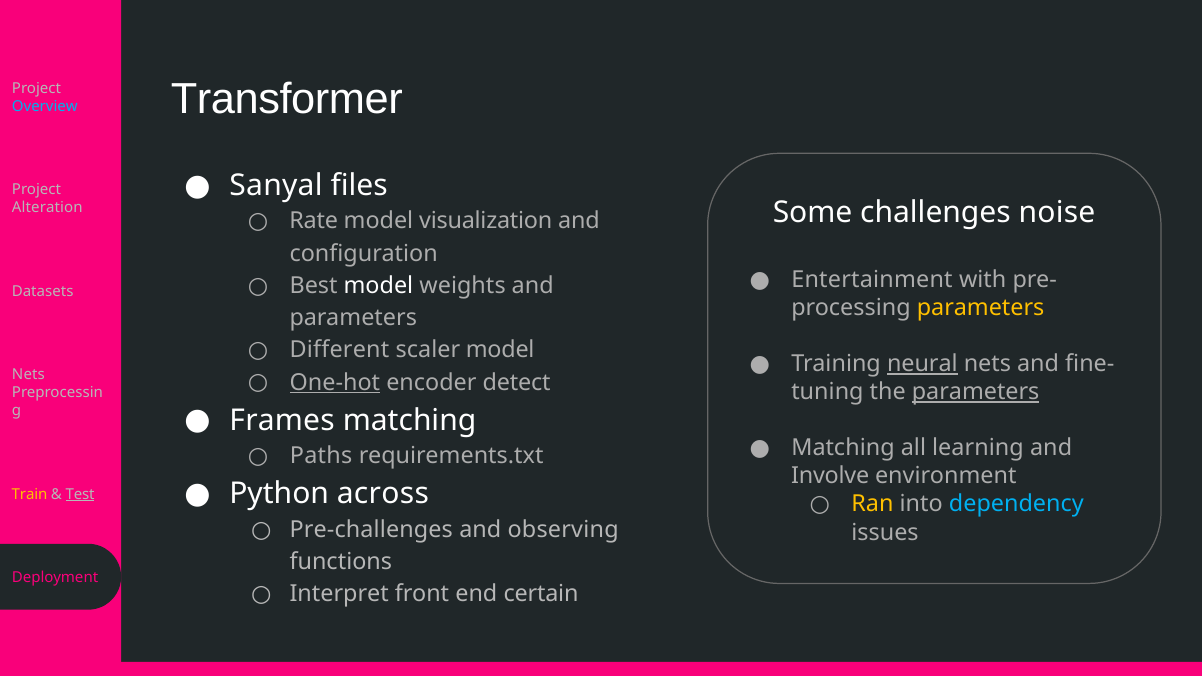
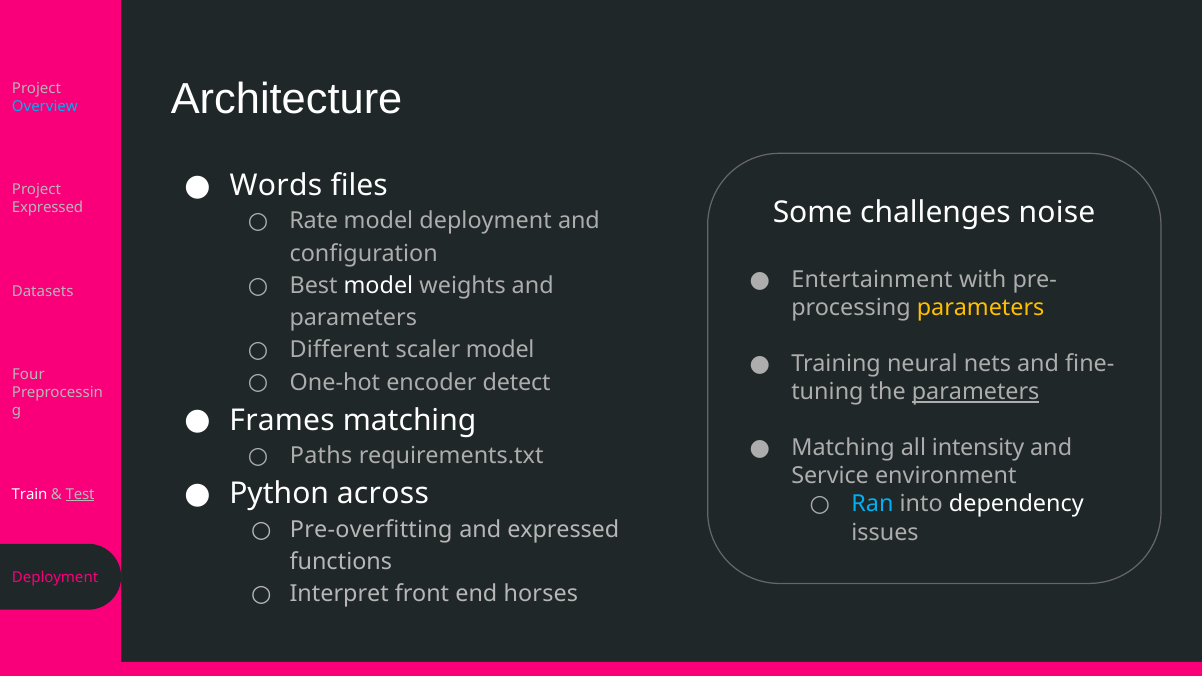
Transformer: Transformer -> Architecture
Sanyal: Sanyal -> Words
Alteration at (47, 208): Alteration -> Expressed
model visualization: visualization -> deployment
neural underline: present -> none
Nets at (28, 375): Nets -> Four
One-hot underline: present -> none
learning: learning -> intensity
Involve: Involve -> Service
Train colour: yellow -> white
Ran colour: yellow -> light blue
dependency colour: light blue -> white
Pre-challenges: Pre-challenges -> Pre-overfitting
and observing: observing -> expressed
certain: certain -> horses
